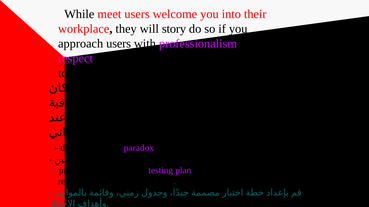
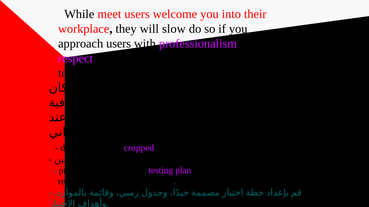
story: story -> slow
paradox: paradox -> cropped
